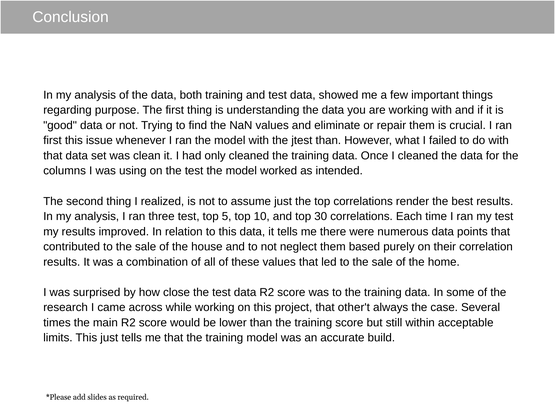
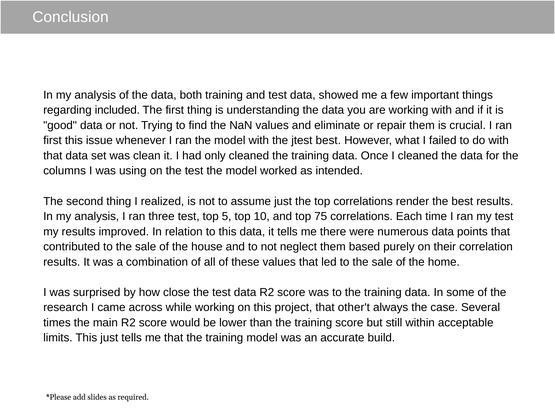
purpose: purpose -> included
jtest than: than -> best
30: 30 -> 75
